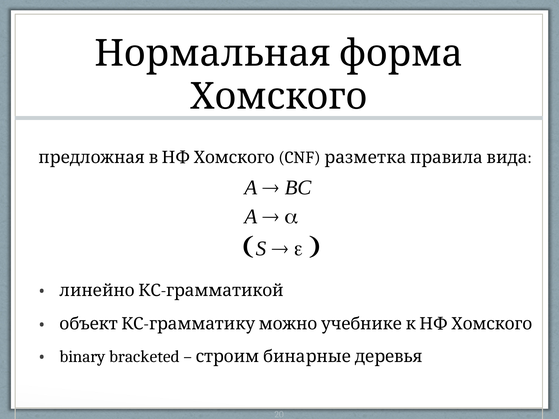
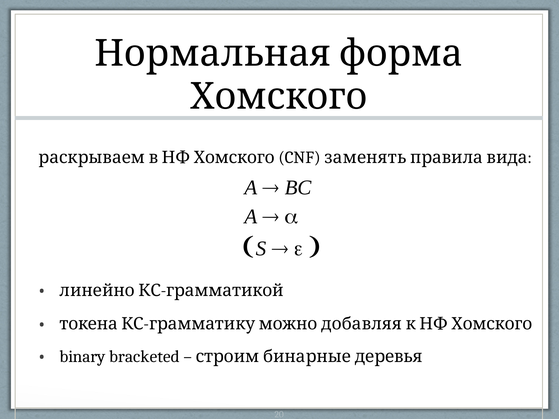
предложная: предложная -> раскрываем
разметка: разметка -> заменять
учебнике: учебнике -> добавляя
объект: объект -> токена
